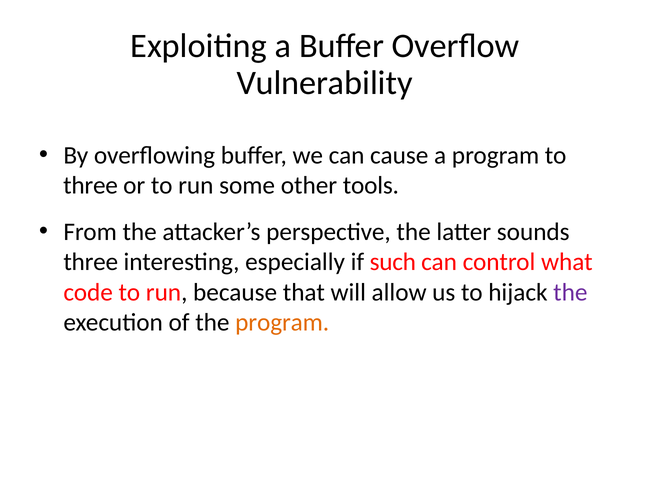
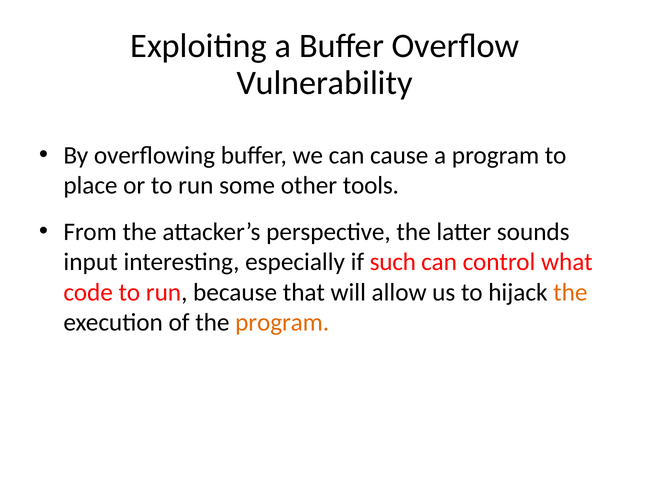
three at (91, 186): three -> place
three at (91, 262): three -> input
the at (570, 293) colour: purple -> orange
